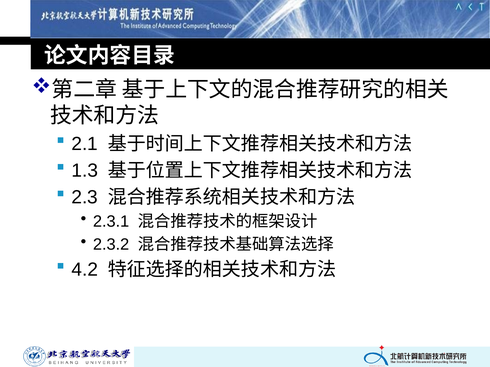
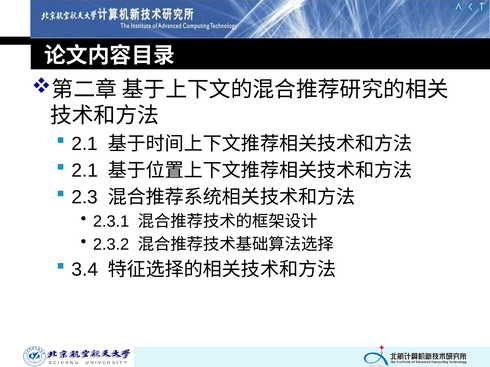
1.3 at (85, 171): 1.3 -> 2.1
4.2: 4.2 -> 3.4
